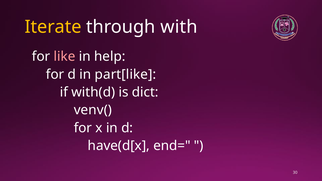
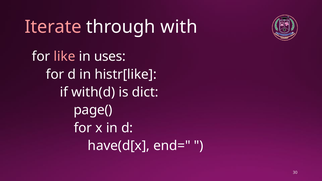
Iterate colour: yellow -> pink
help: help -> uses
part[like: part[like -> histr[like
venv(: venv( -> page(
